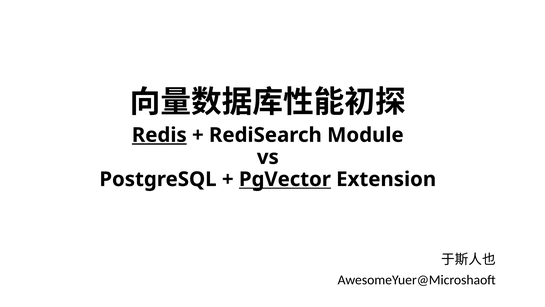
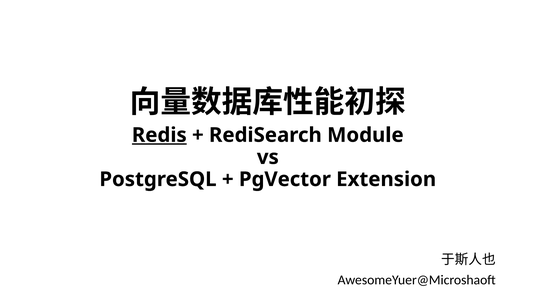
PgVector underline: present -> none
